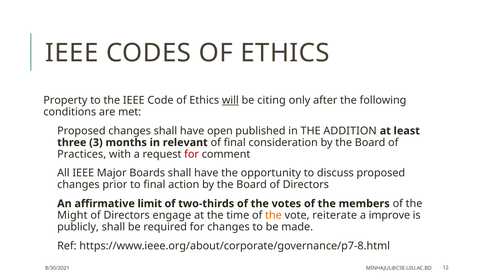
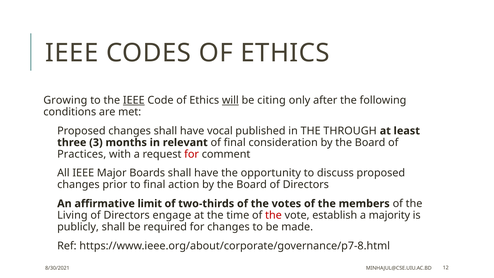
Property: Property -> Growing
IEEE at (134, 100) underline: none -> present
open: open -> vocal
ADDITION: ADDITION -> THROUGH
Might: Might -> Living
the at (273, 215) colour: orange -> red
reiterate: reiterate -> establish
improve: improve -> majority
